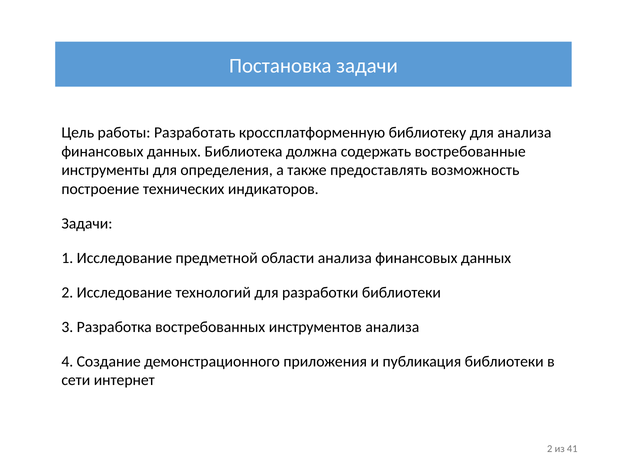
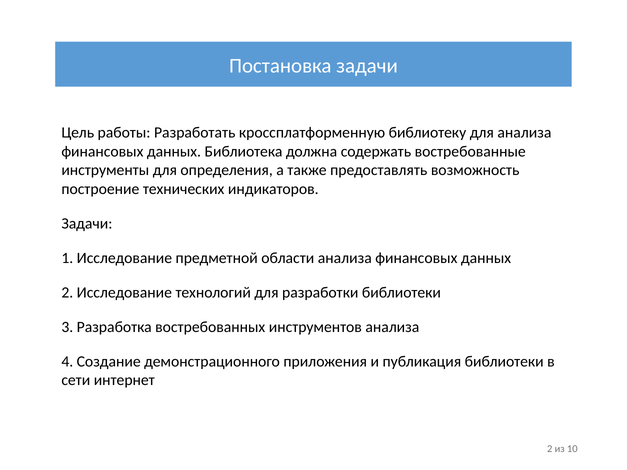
41: 41 -> 10
